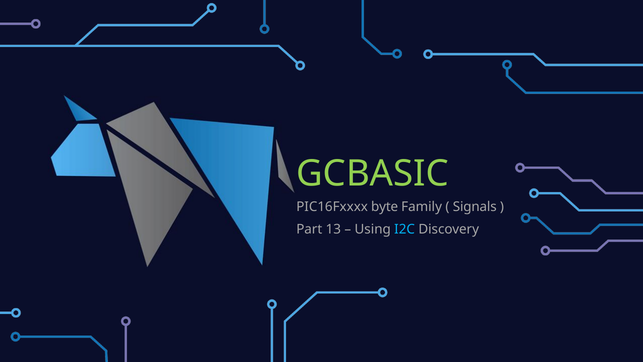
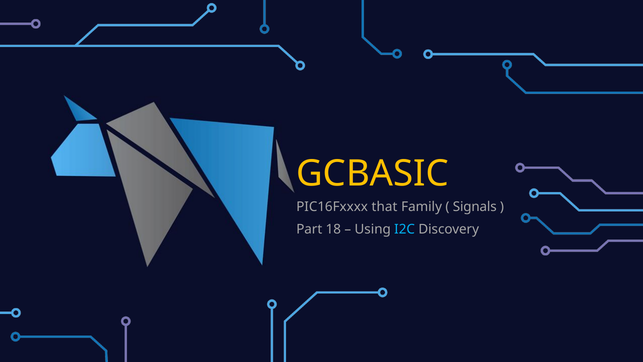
GCBASIC colour: light green -> yellow
byte: byte -> that
13: 13 -> 18
